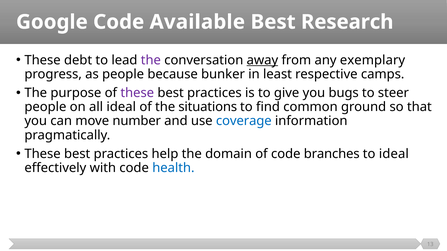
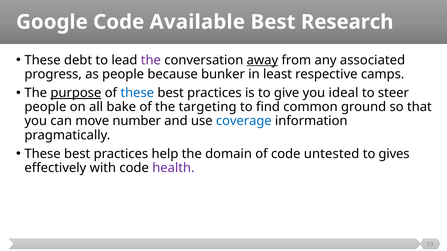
exemplary: exemplary -> associated
purpose underline: none -> present
these at (137, 93) colour: purple -> blue
bugs: bugs -> ideal
all ideal: ideal -> bake
situations: situations -> targeting
branches: branches -> untested
to ideal: ideal -> gives
health colour: blue -> purple
